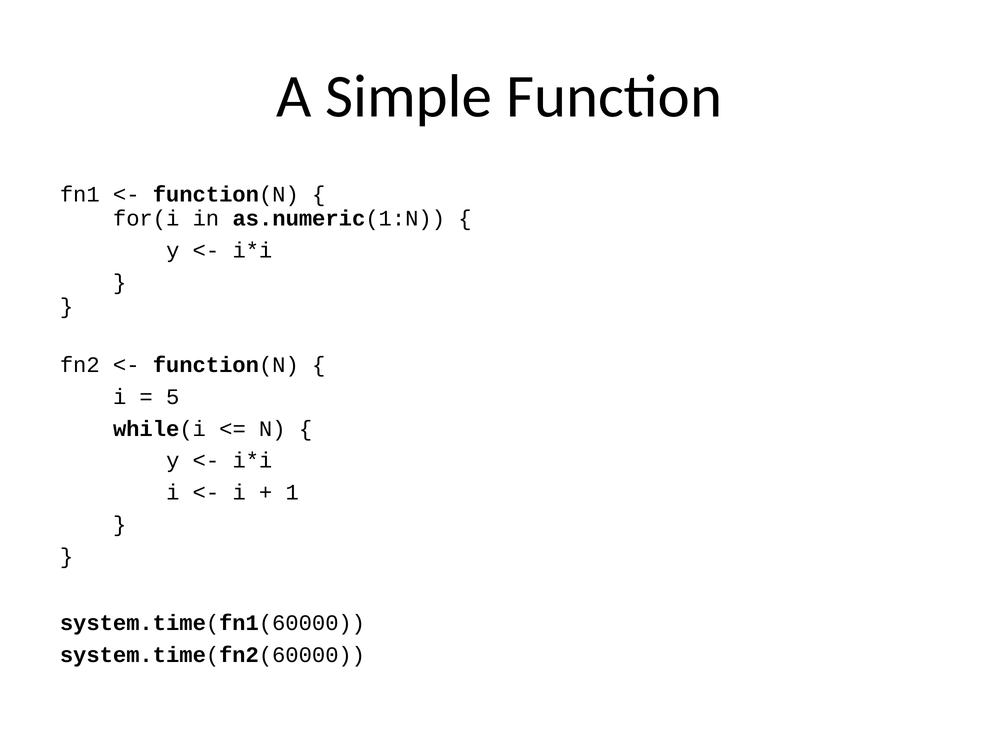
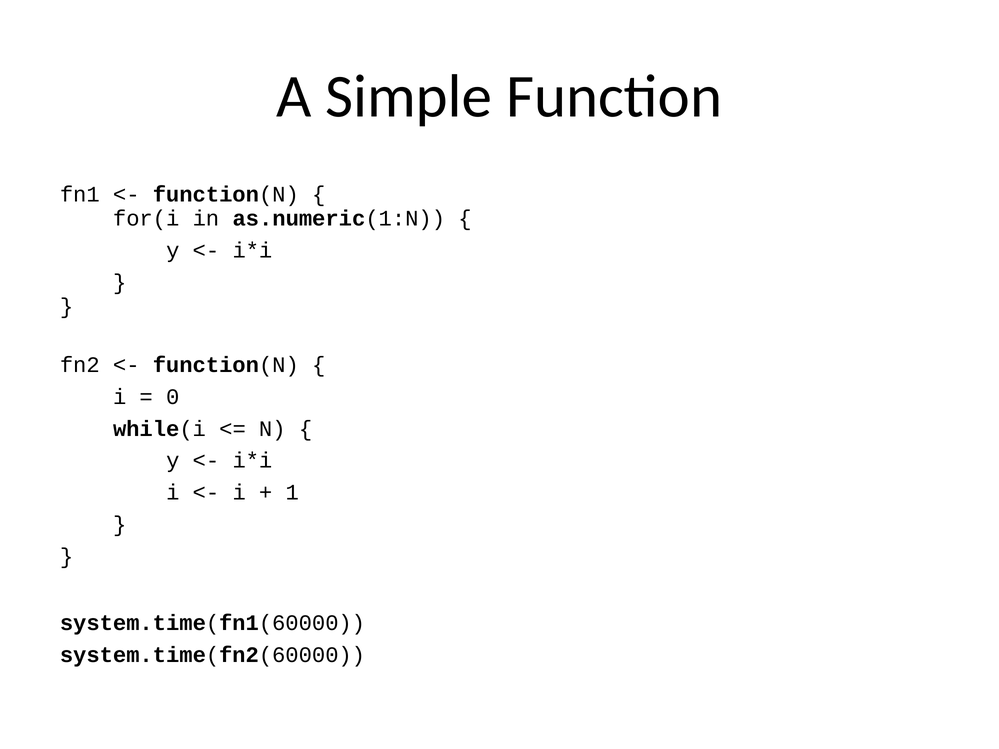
5: 5 -> 0
